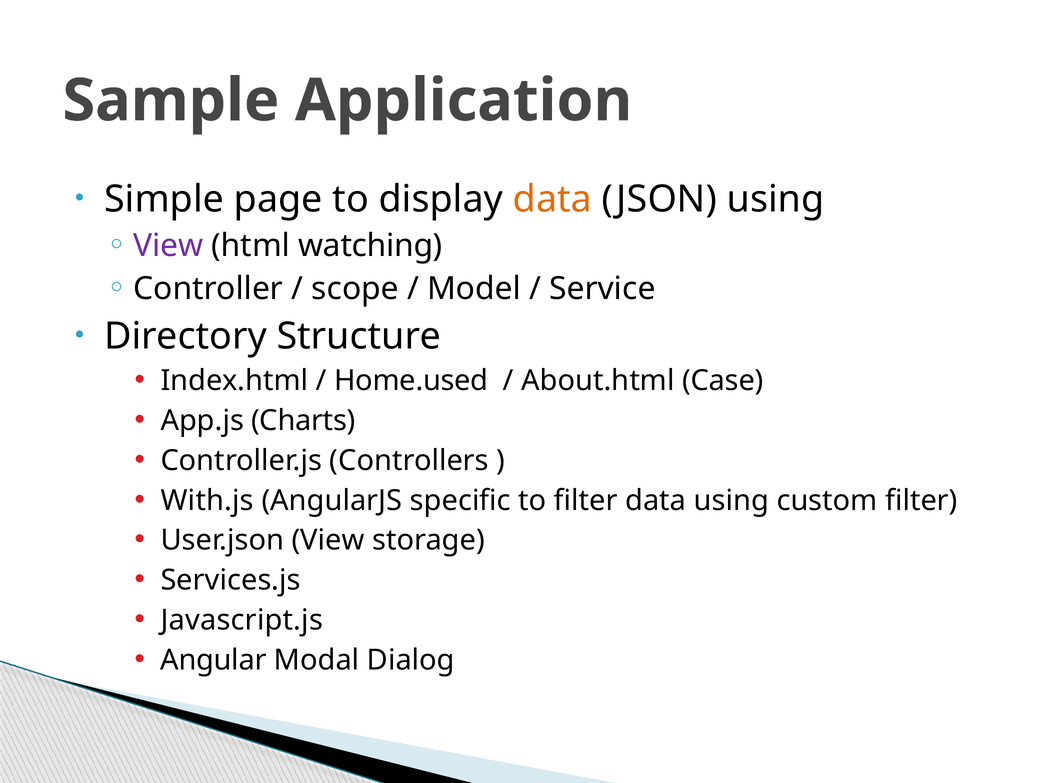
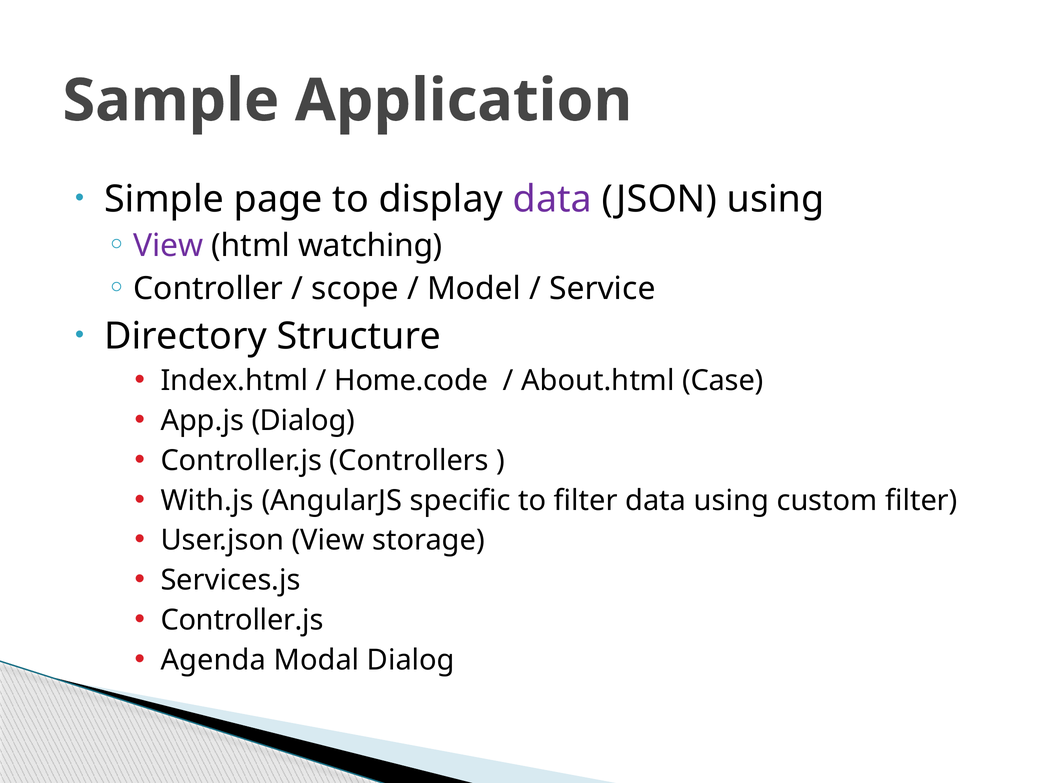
data at (552, 200) colour: orange -> purple
Home.used: Home.used -> Home.code
App.js Charts: Charts -> Dialog
Javascript.js at (242, 620): Javascript.js -> Controller.js
Angular: Angular -> Agenda
